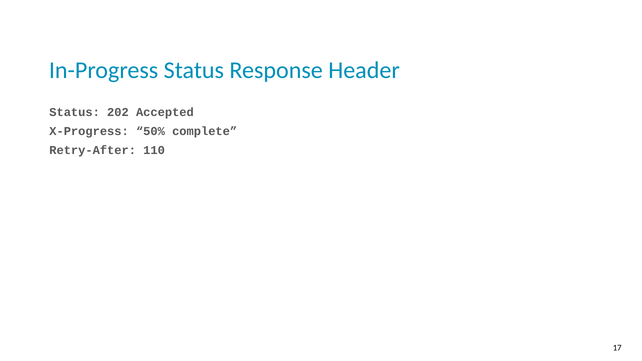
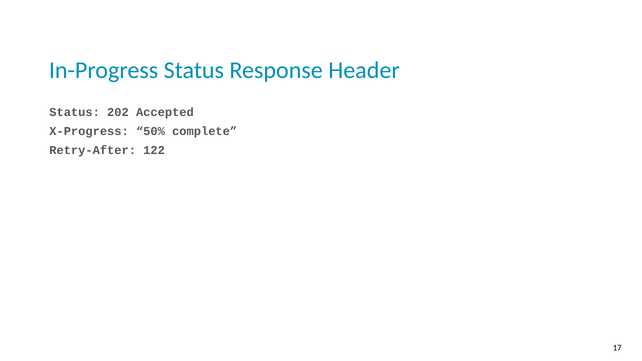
110: 110 -> 122
